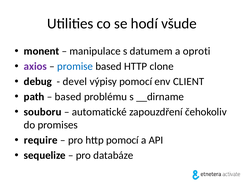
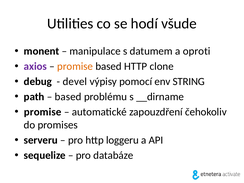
promise at (75, 66) colour: blue -> orange
CLIENT: CLIENT -> STRING
souboru at (43, 112): souboru -> promise
require: require -> serveru
http pomocí: pomocí -> loggeru
